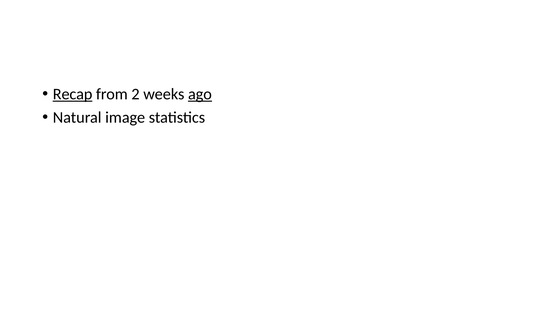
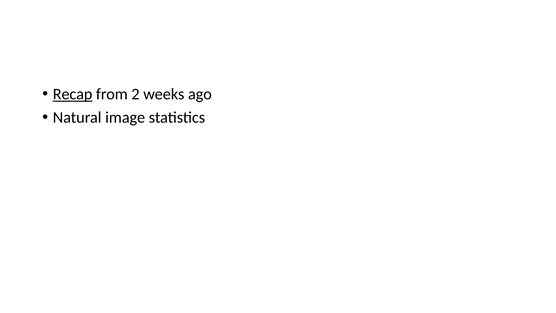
ago underline: present -> none
